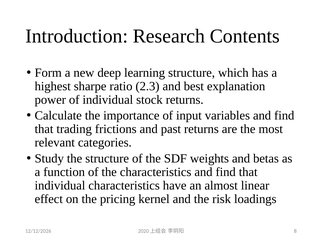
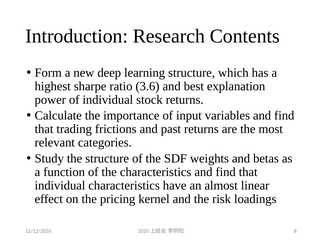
2.3: 2.3 -> 3.6
